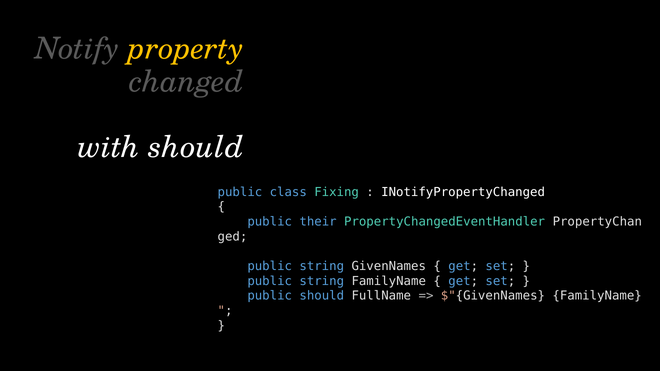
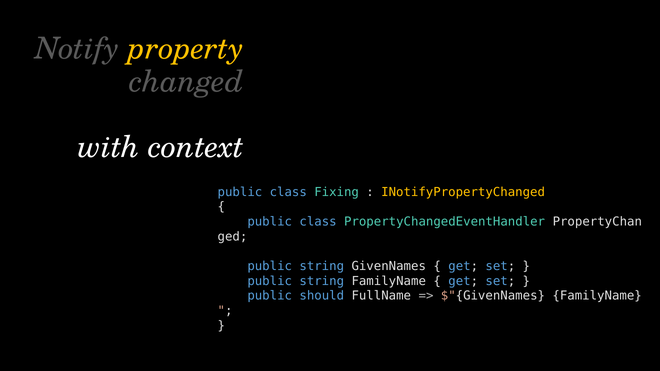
with should: should -> context
INotifyPropertyChanged colour: white -> yellow
their at (318, 222): their -> class
